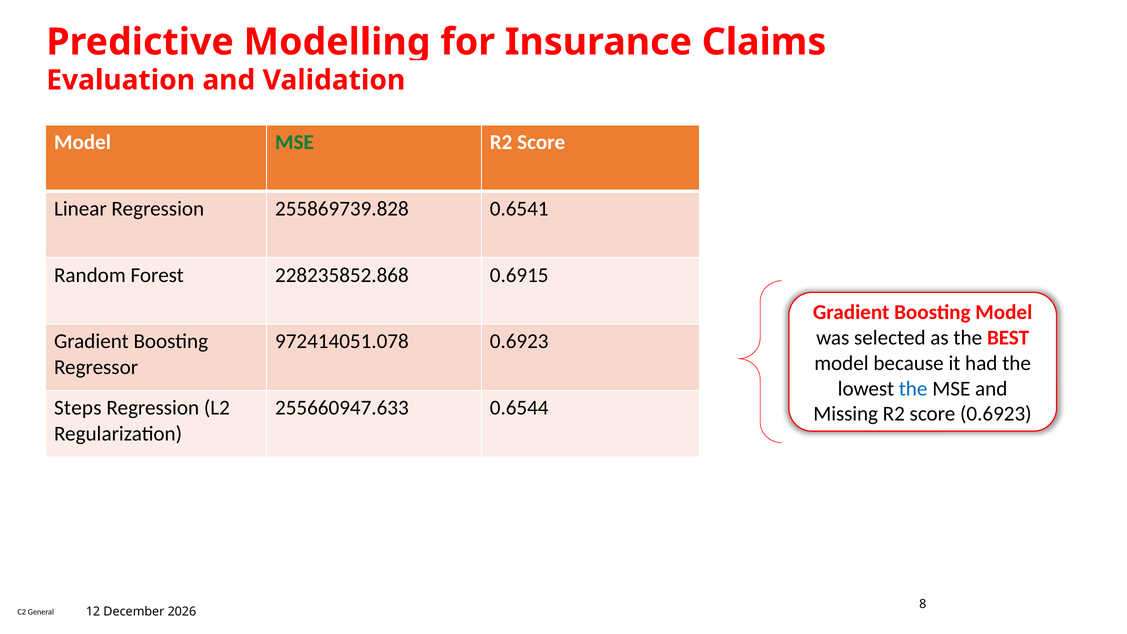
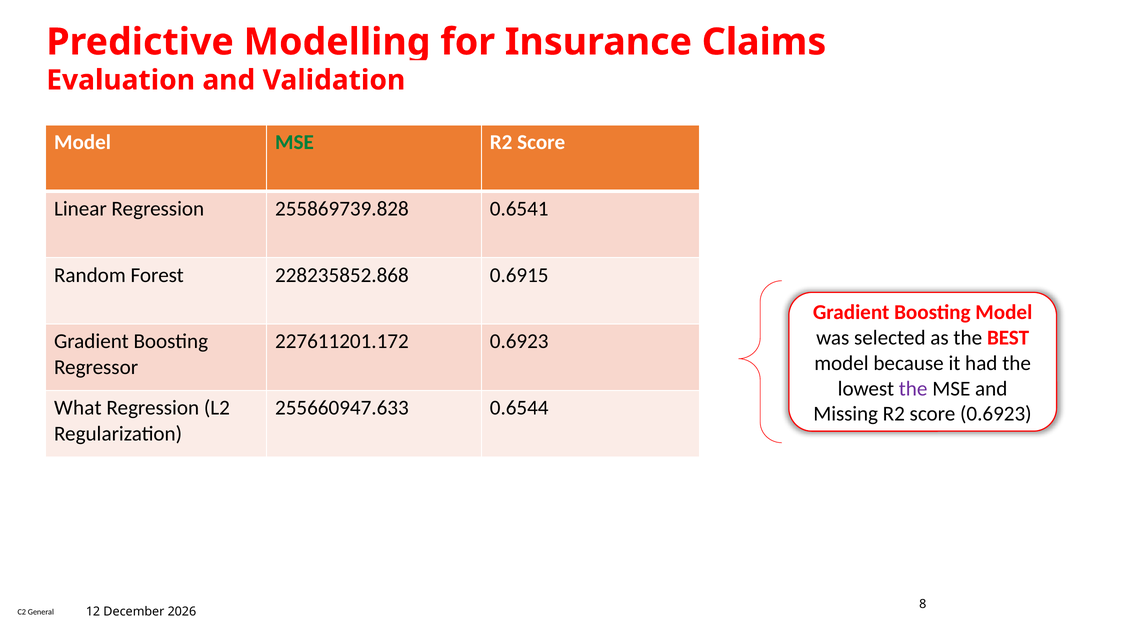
972414051.078: 972414051.078 -> 227611201.172
the at (913, 389) colour: blue -> purple
Steps: Steps -> What
